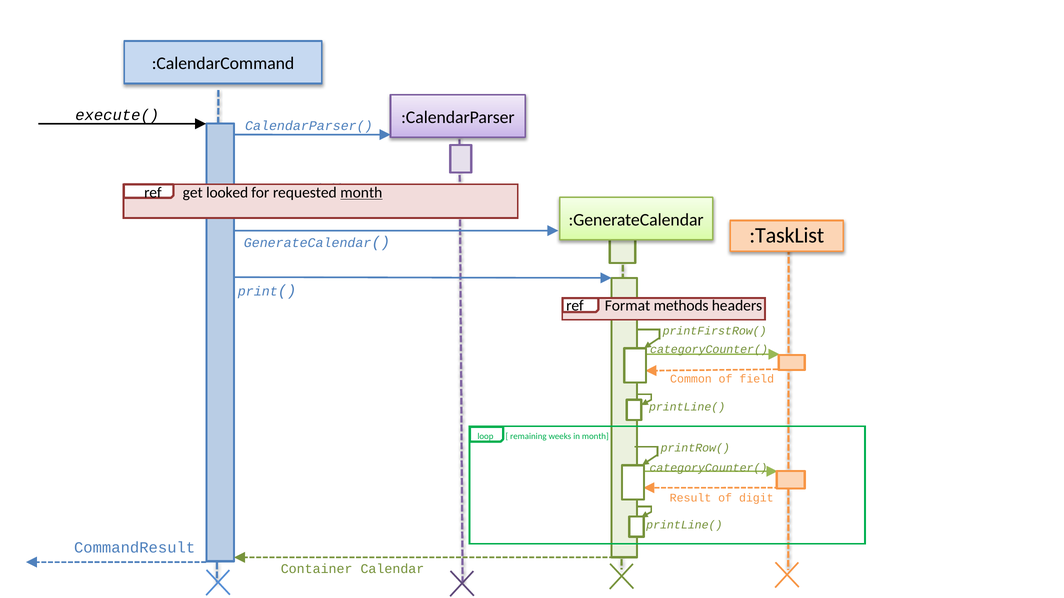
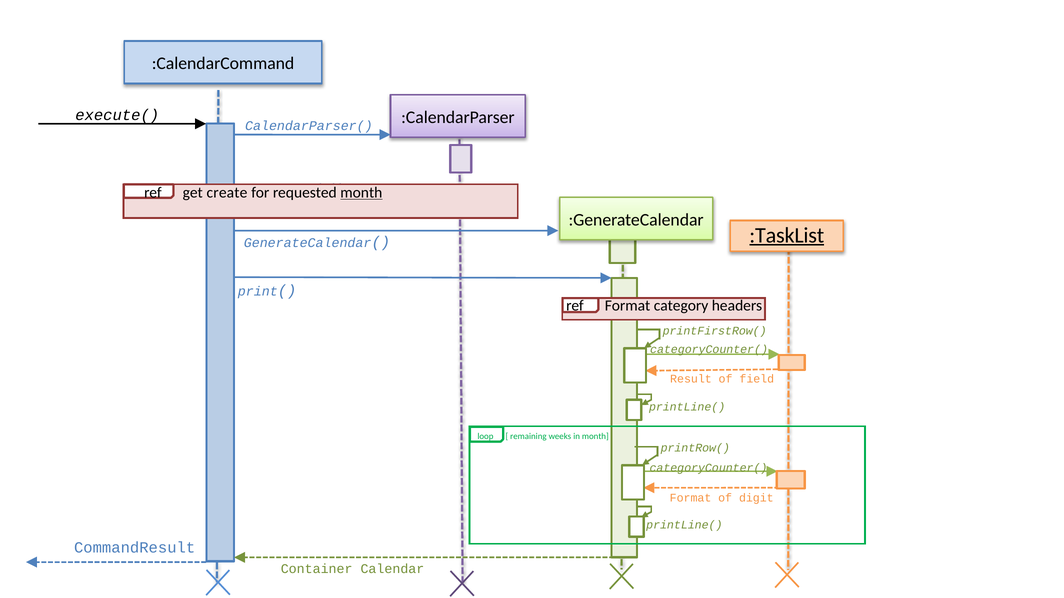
looked: looked -> create
:TaskList underline: none -> present
methods: methods -> category
Common: Common -> Result
Result at (691, 499): Result -> Format
